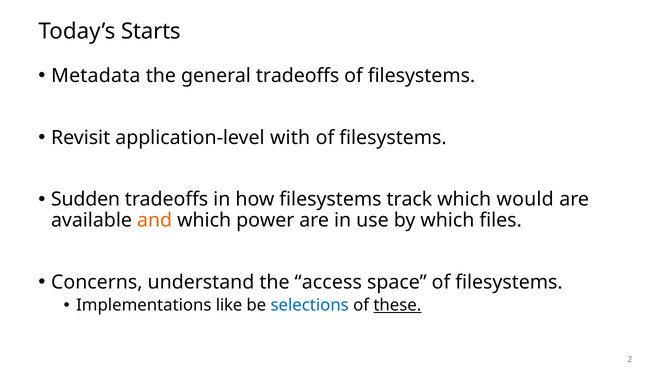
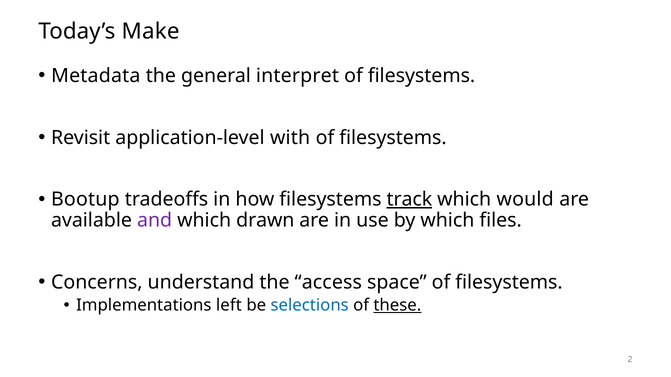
Starts: Starts -> Make
general tradeoffs: tradeoffs -> interpret
Sudden: Sudden -> Bootup
track underline: none -> present
and colour: orange -> purple
power: power -> drawn
like: like -> left
